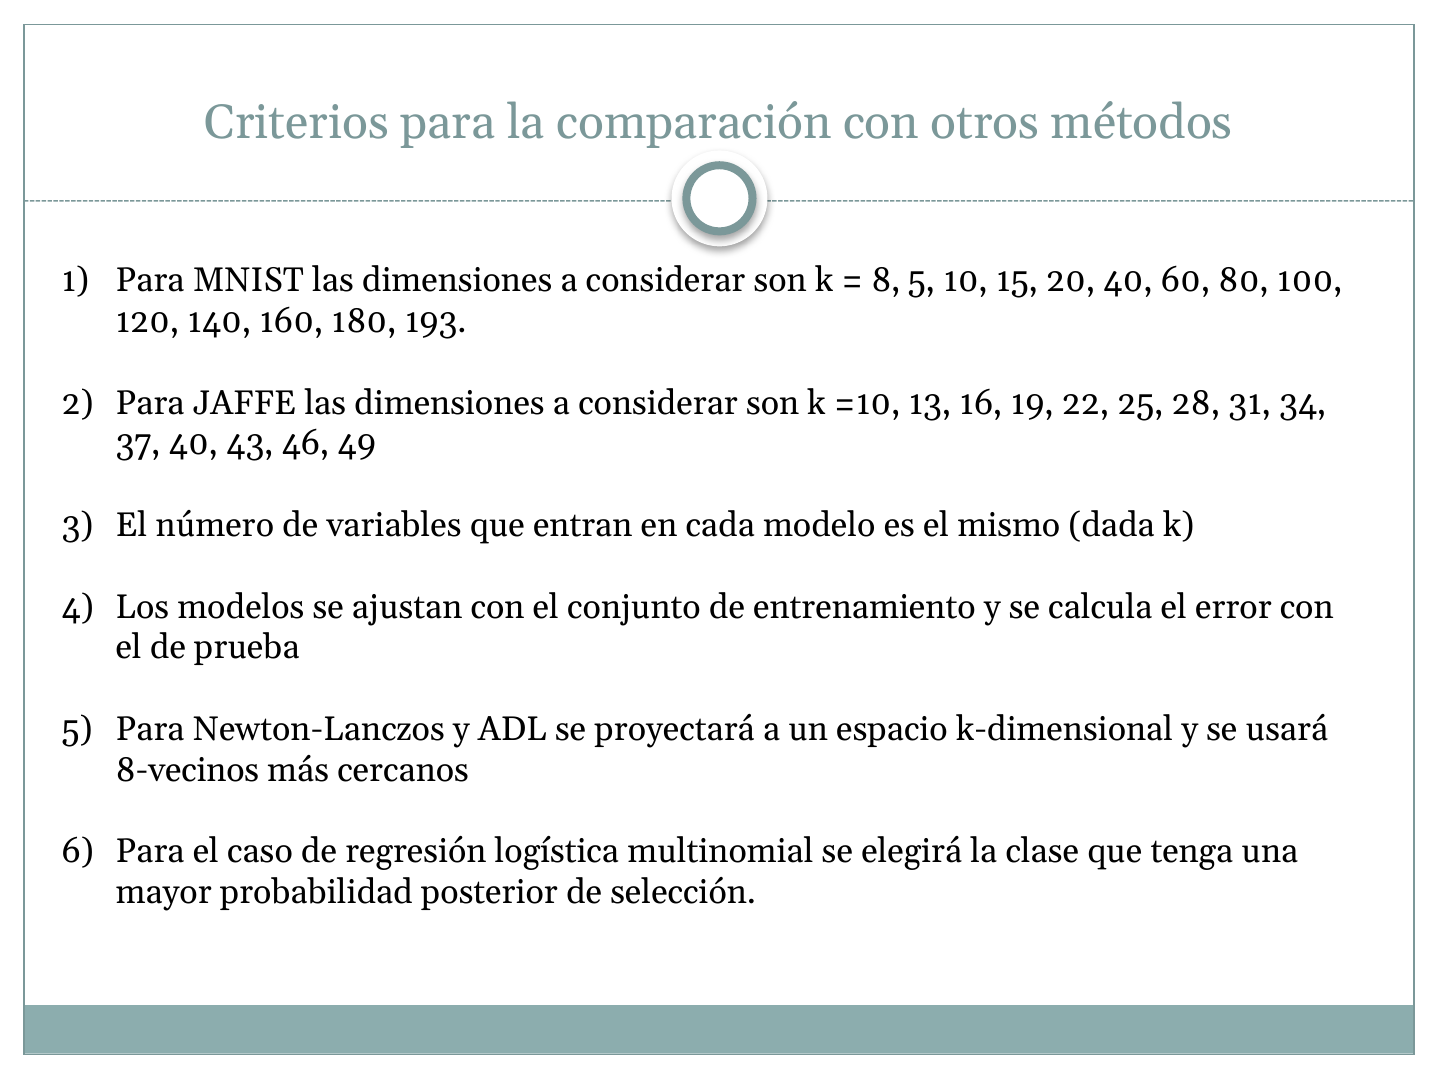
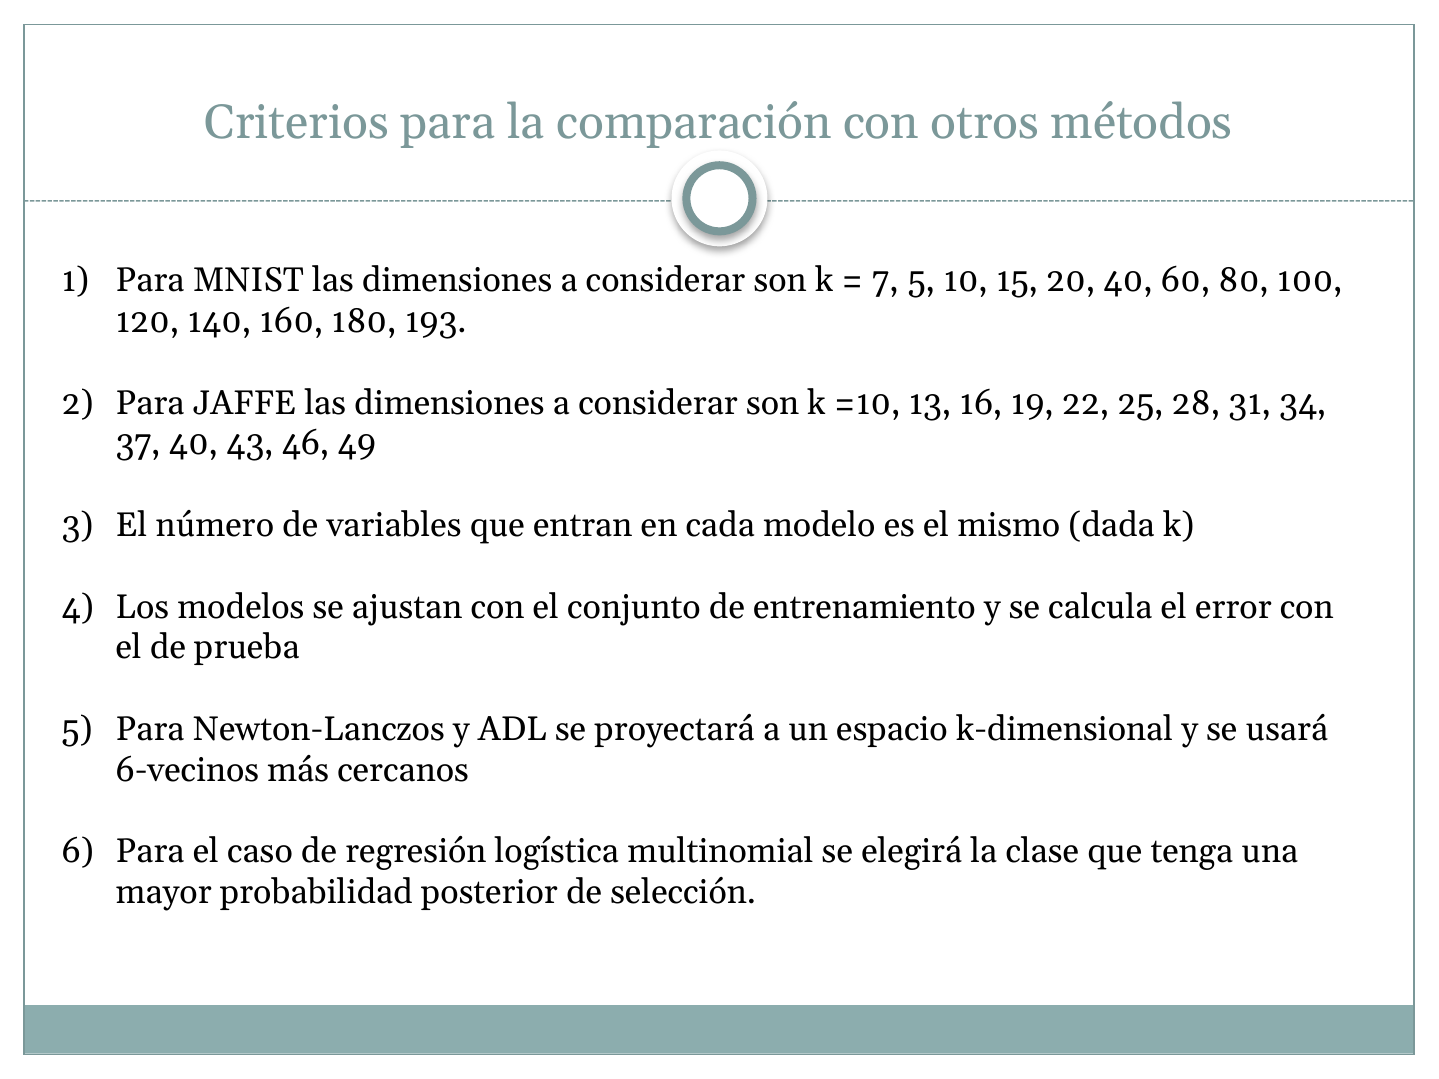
8: 8 -> 7
8-vecinos: 8-vecinos -> 6-vecinos
